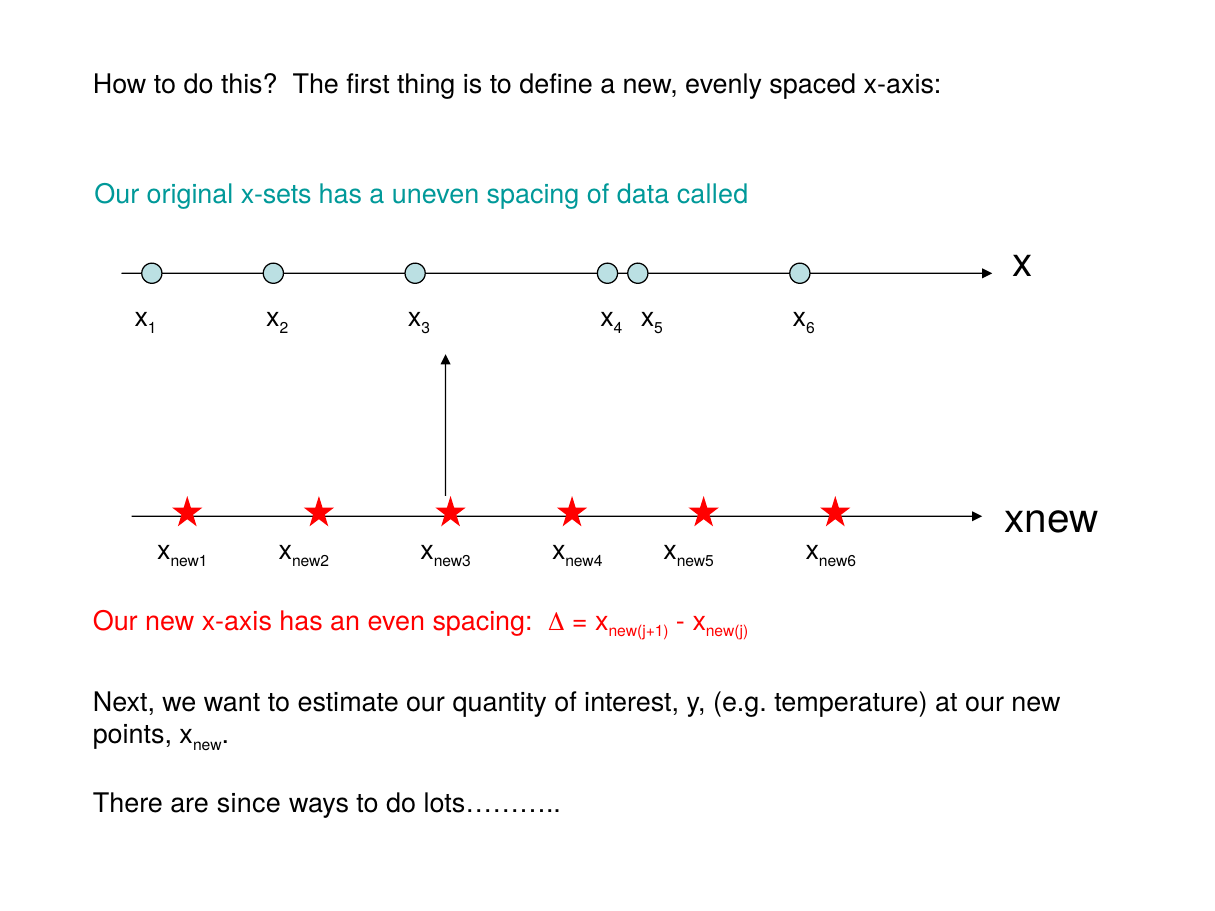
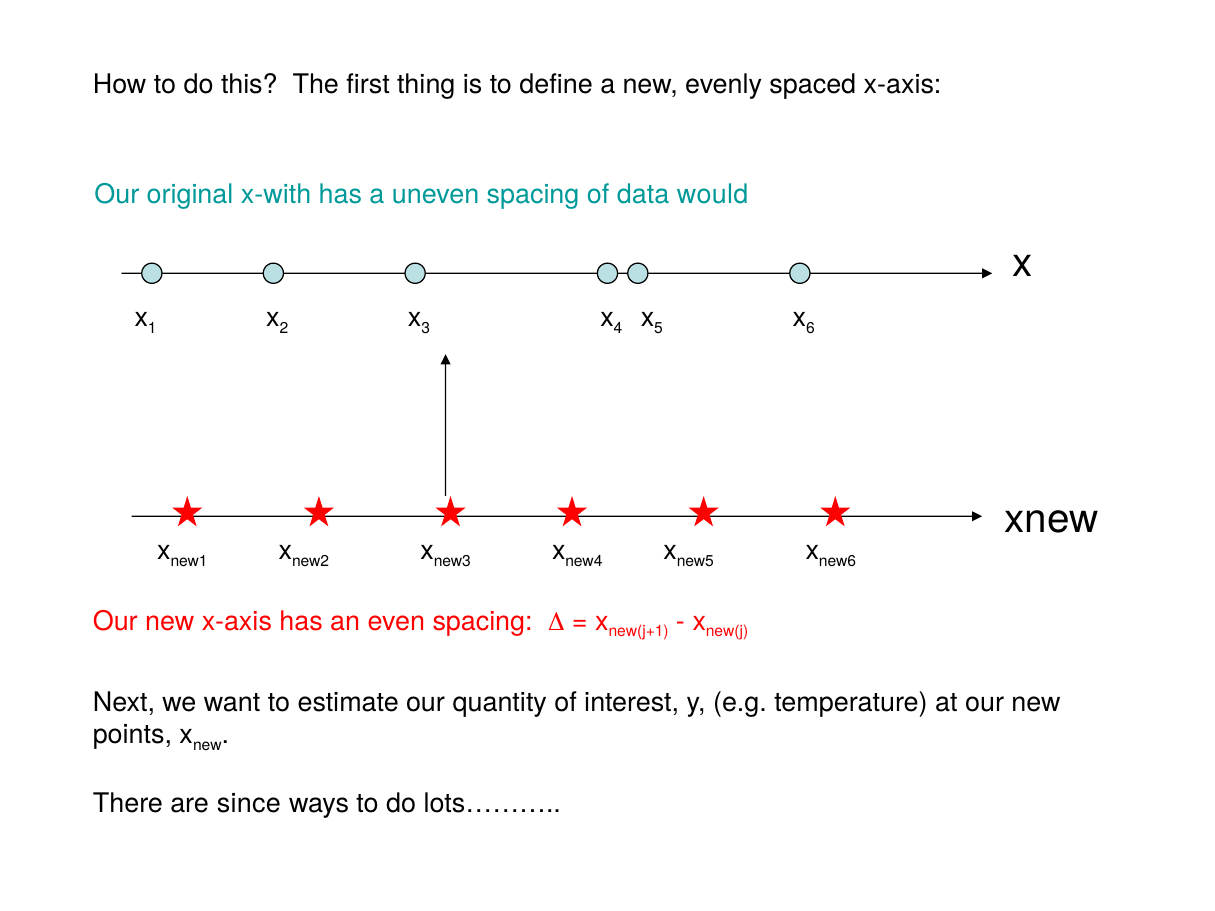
x-sets: x-sets -> x-with
called: called -> would
